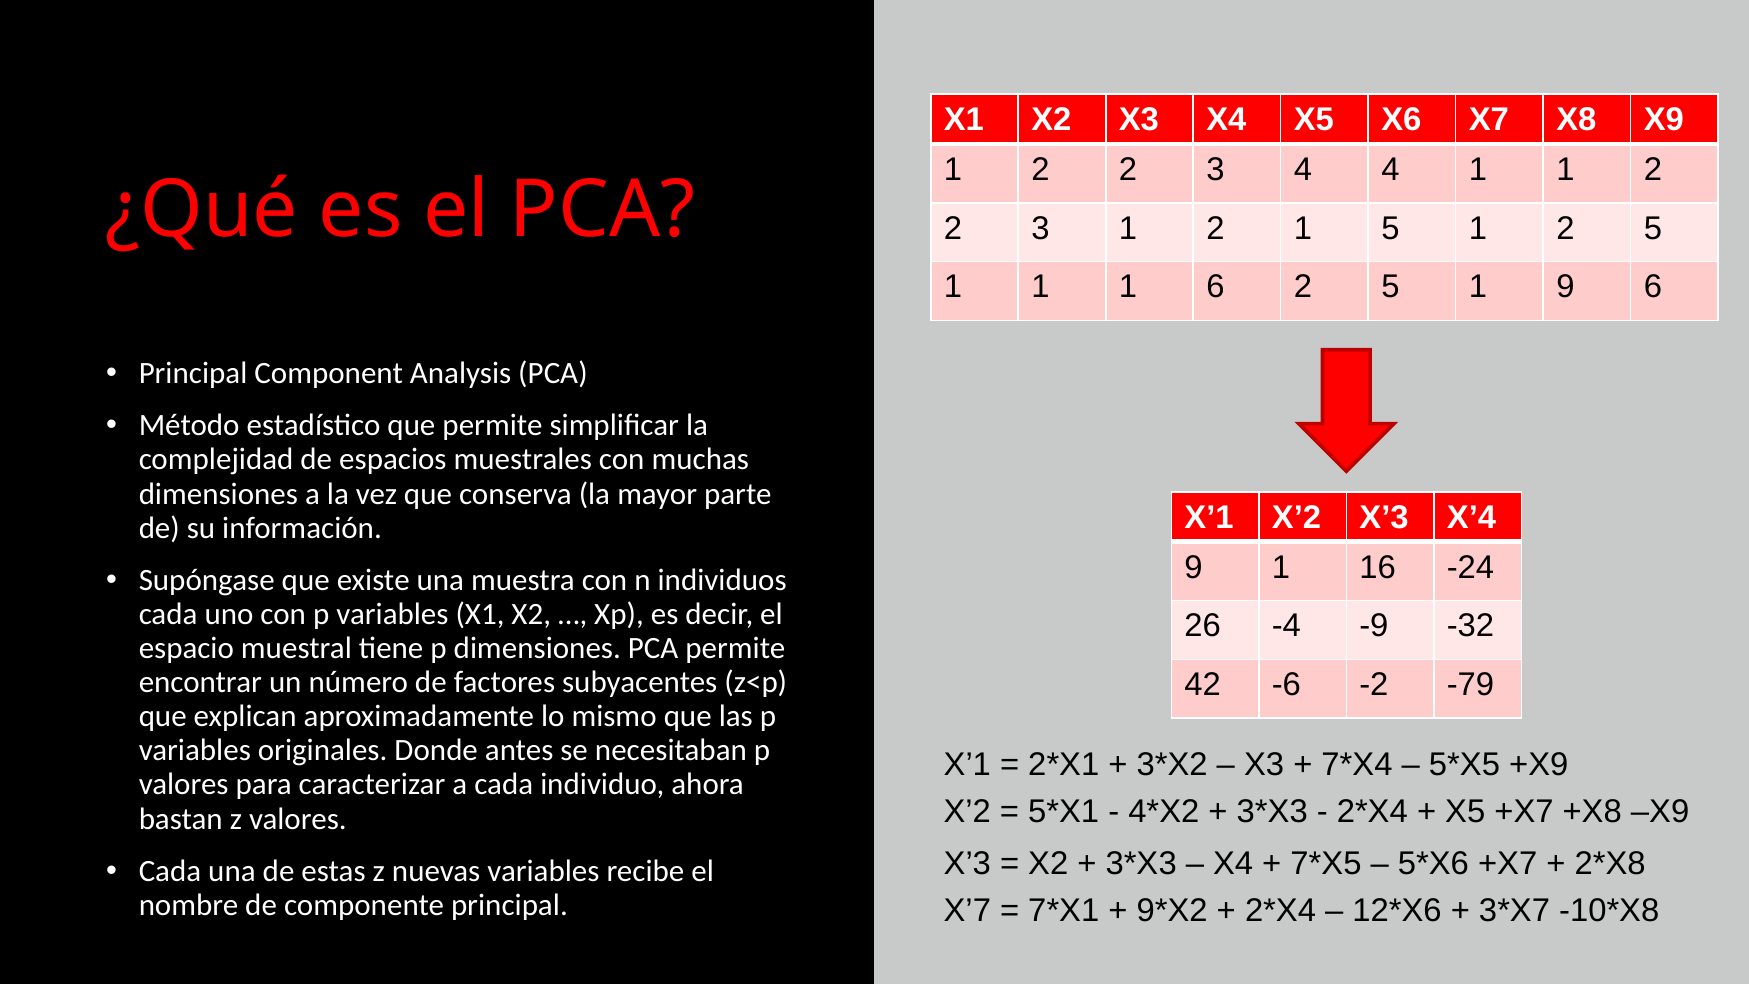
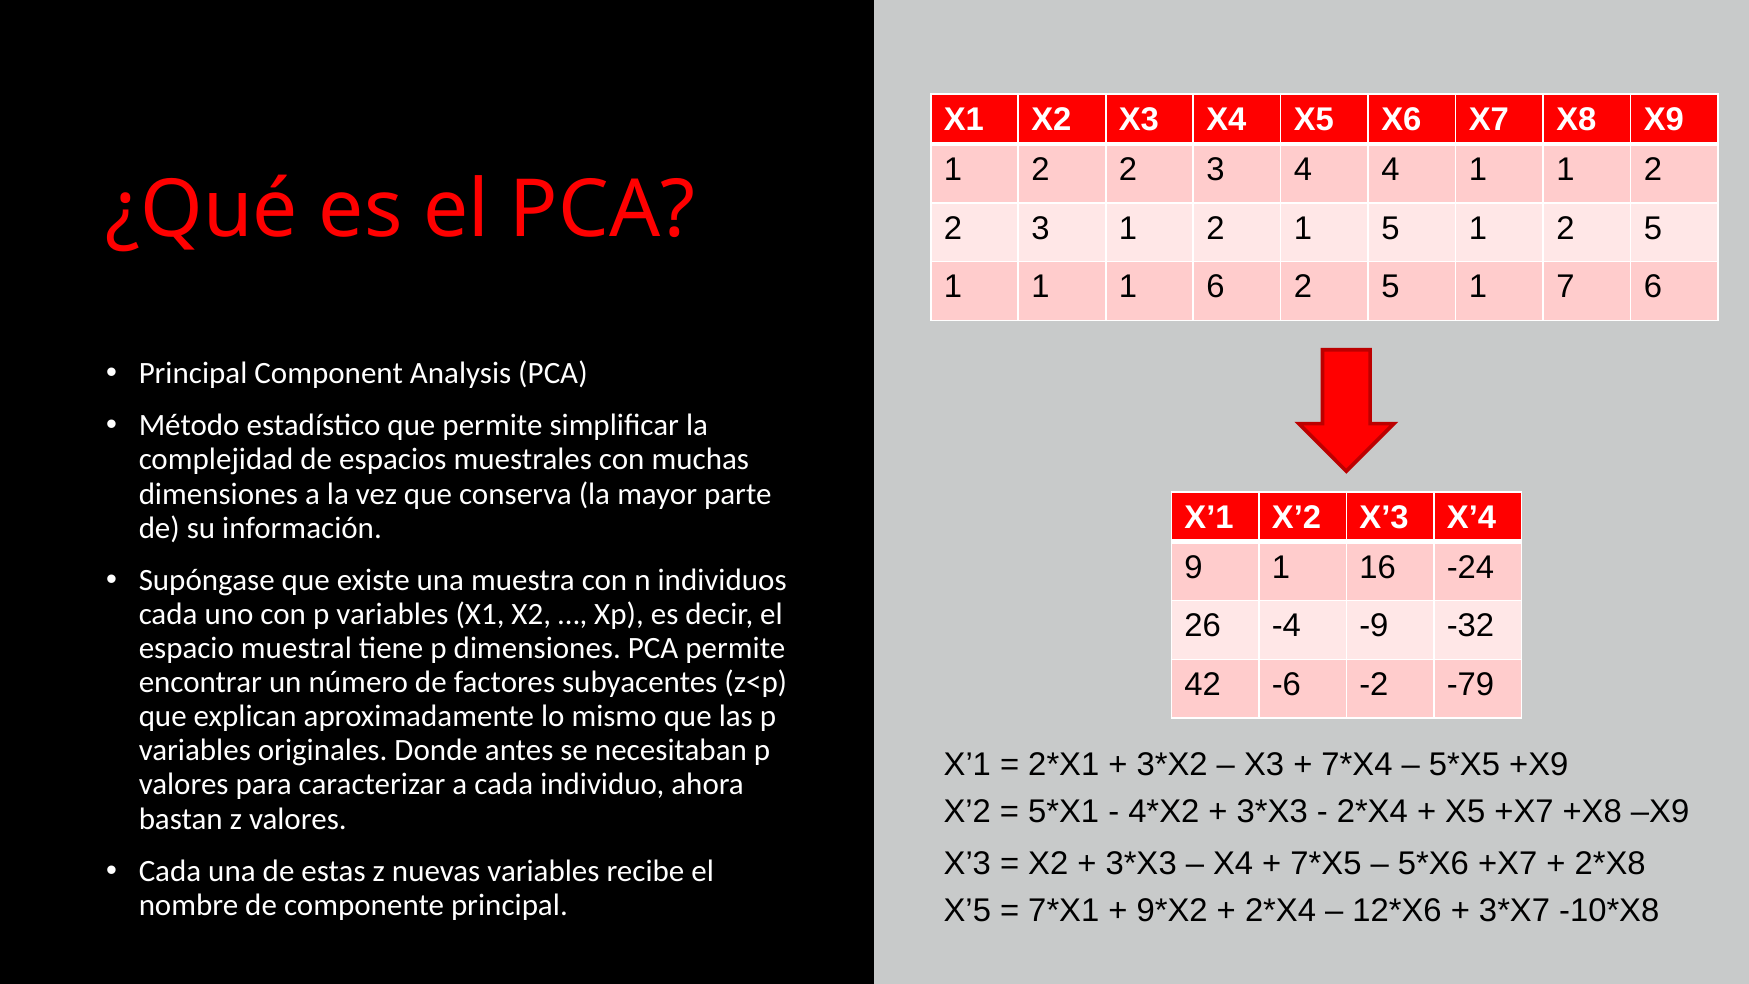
1 9: 9 -> 7
X’7: X’7 -> X’5
